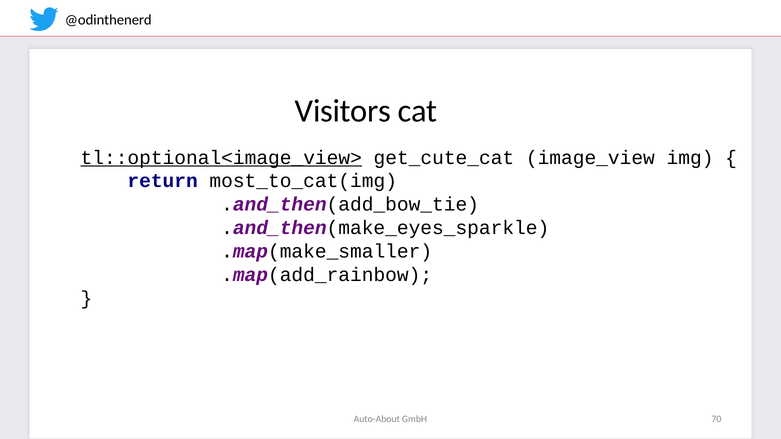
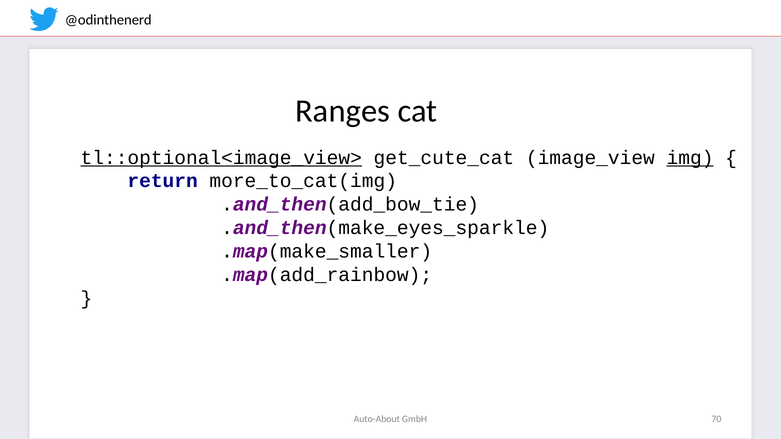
Visitors: Visitors -> Ranges
img underline: none -> present
most_to_cat(img: most_to_cat(img -> more_to_cat(img
